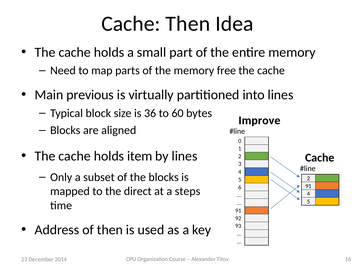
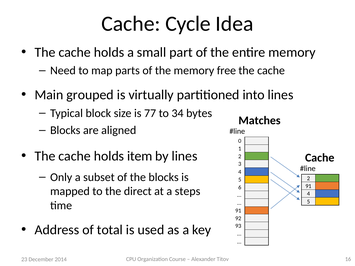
Cache Then: Then -> Cycle
previous: previous -> grouped
36: 36 -> 77
60: 60 -> 34
Improve: Improve -> Matches
of then: then -> total
